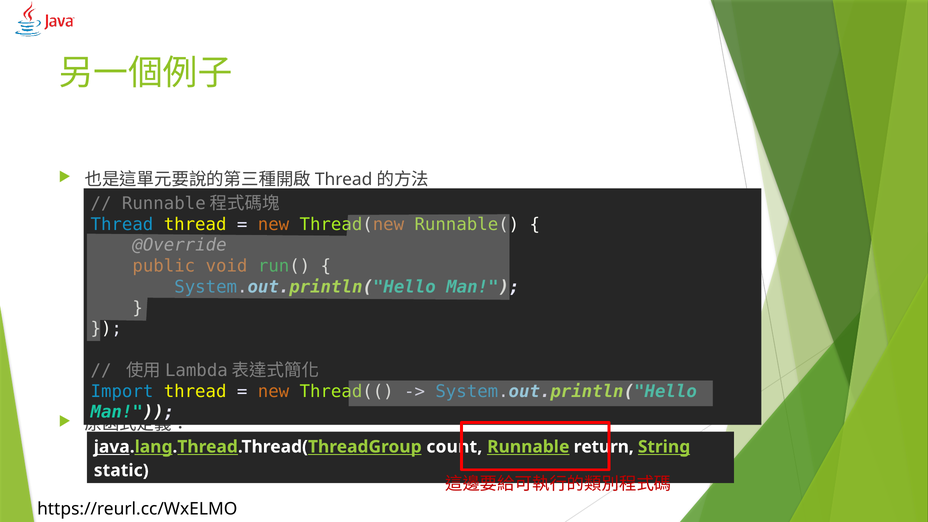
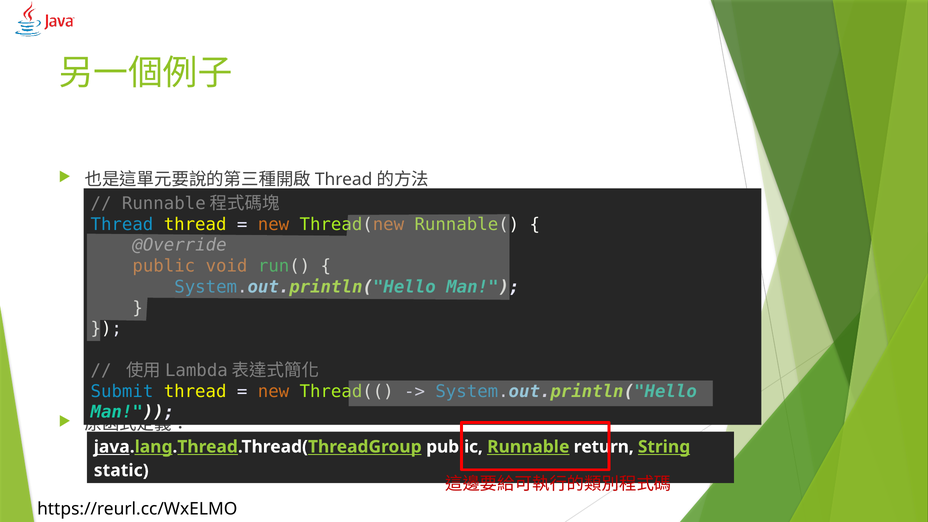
Import: Import -> Submit
java.lang.Thread.Thread(ThreadGroup count: count -> public
